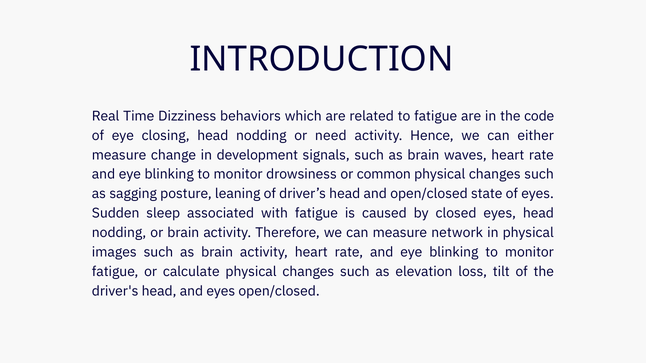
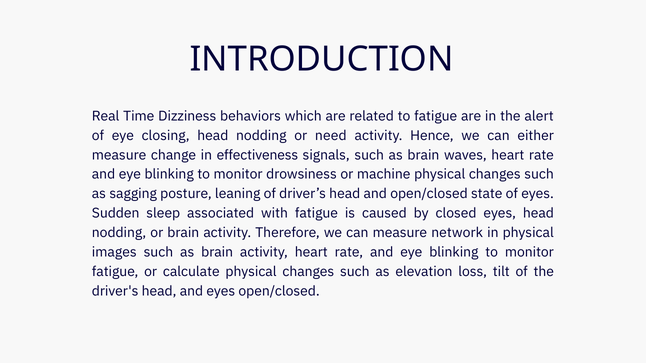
code: code -> alert
development: development -> effectiveness
common: common -> machine
